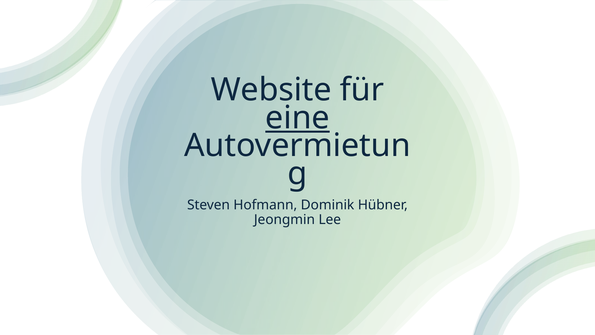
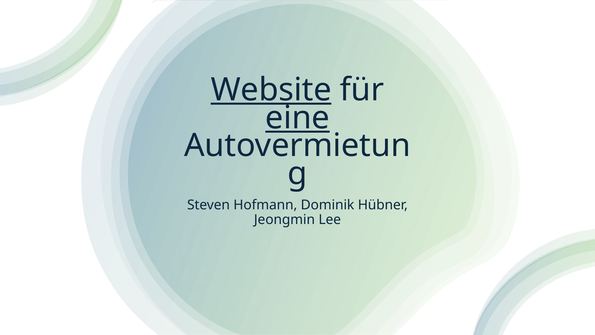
Website underline: none -> present
